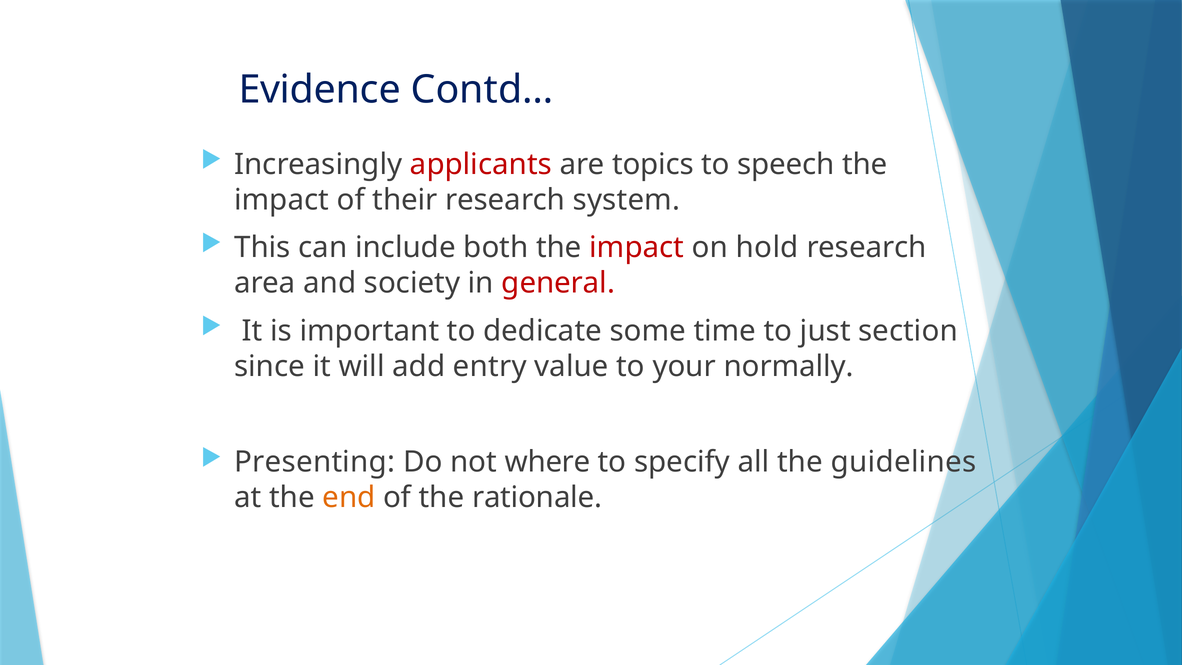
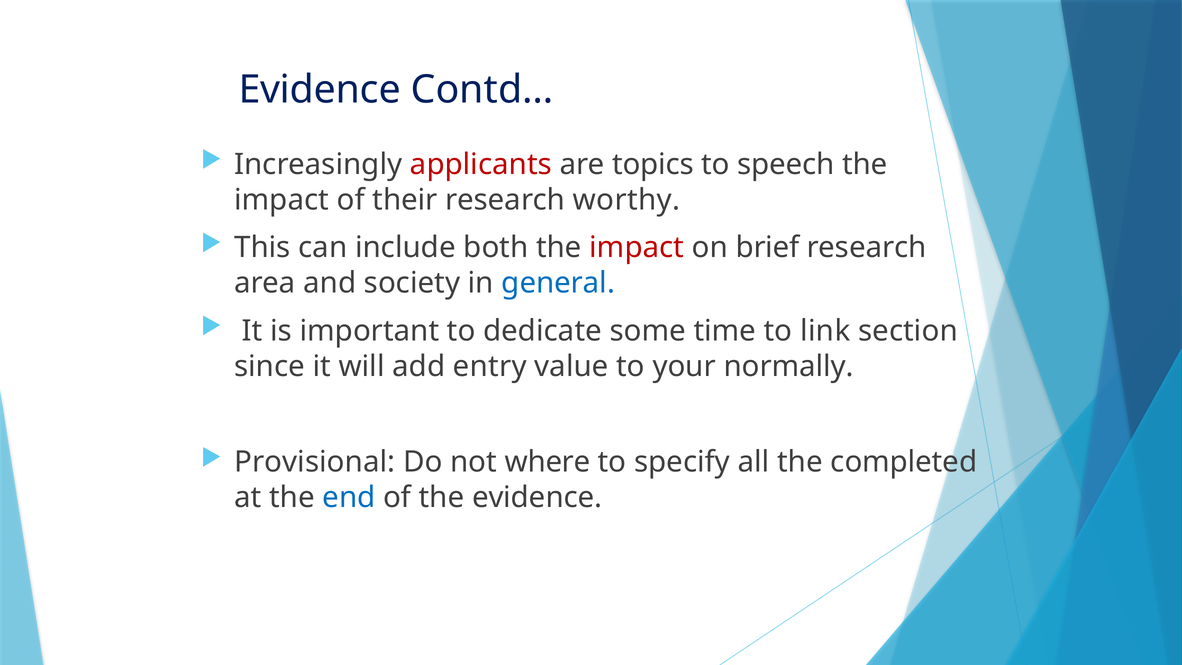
system: system -> worthy
hold: hold -> brief
general colour: red -> blue
just: just -> link
Presenting: Presenting -> Provisional
guidelines: guidelines -> completed
end colour: orange -> blue
the rationale: rationale -> evidence
